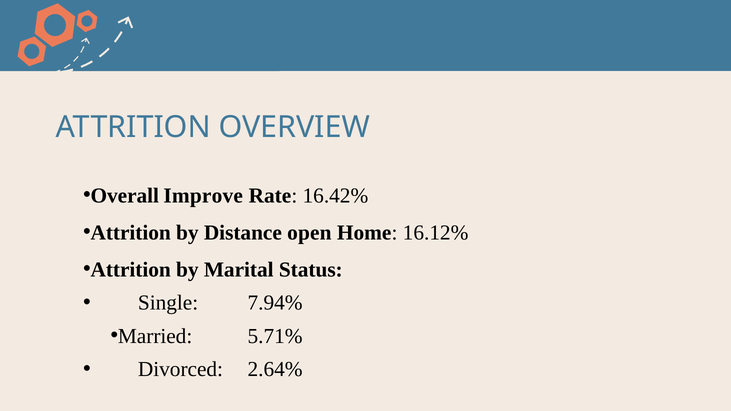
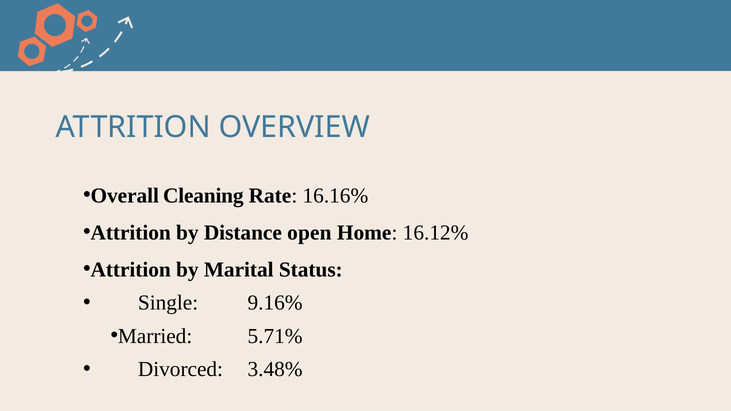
Improve: Improve -> Cleaning
16.42%: 16.42% -> 16.16%
7.94%: 7.94% -> 9.16%
2.64%: 2.64% -> 3.48%
